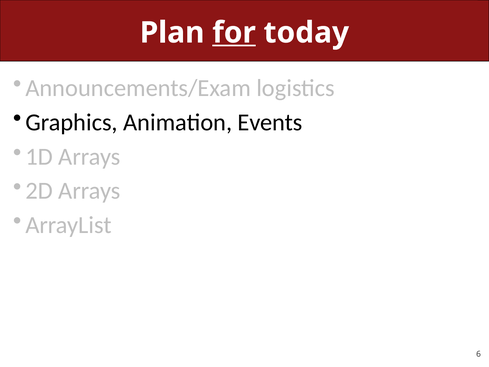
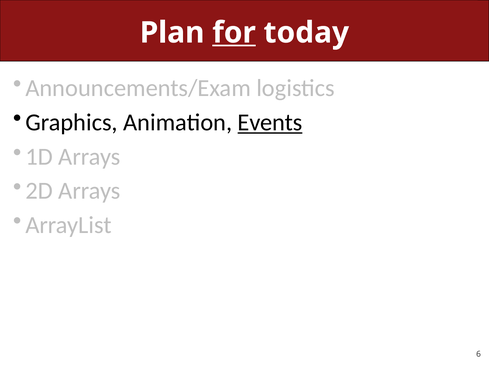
Events underline: none -> present
